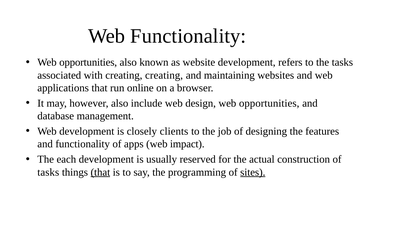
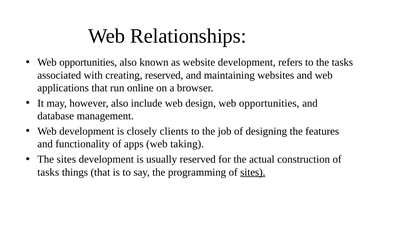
Web Functionality: Functionality -> Relationships
creating creating: creating -> reserved
impact: impact -> taking
The each: each -> sites
that at (100, 172) underline: present -> none
